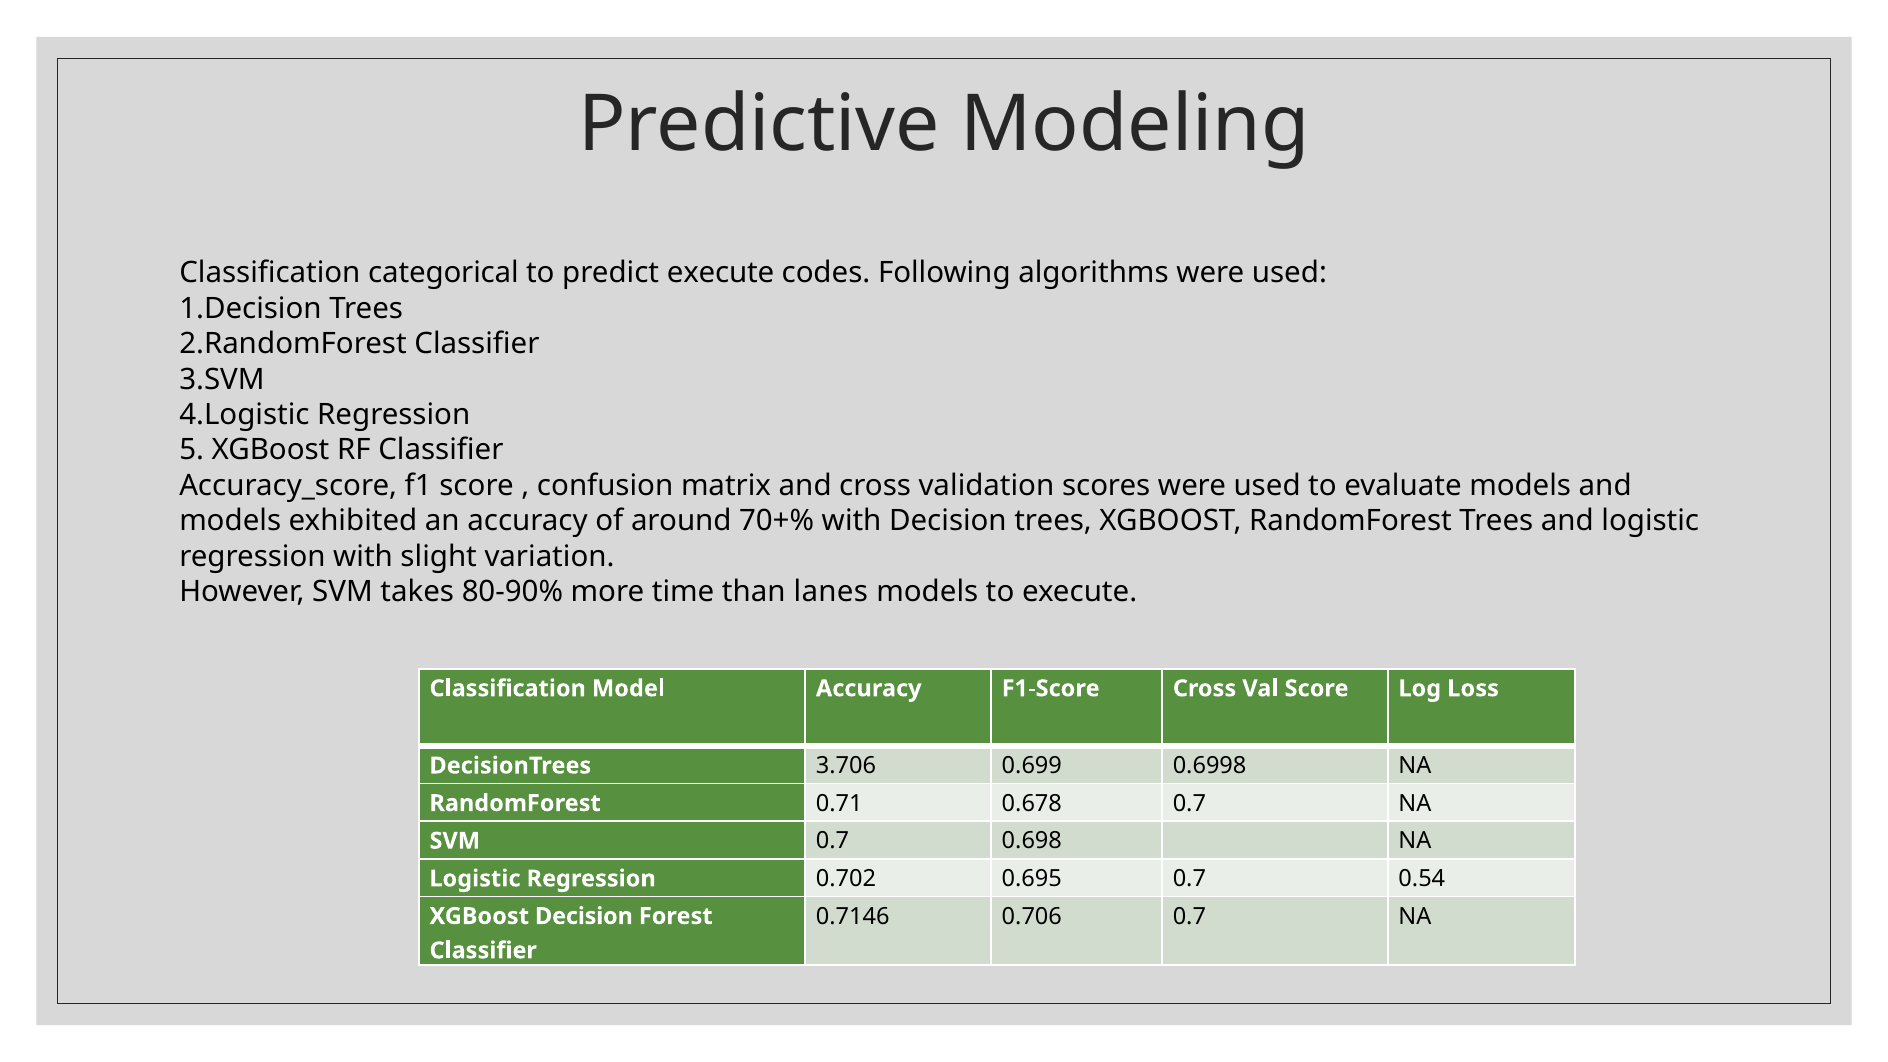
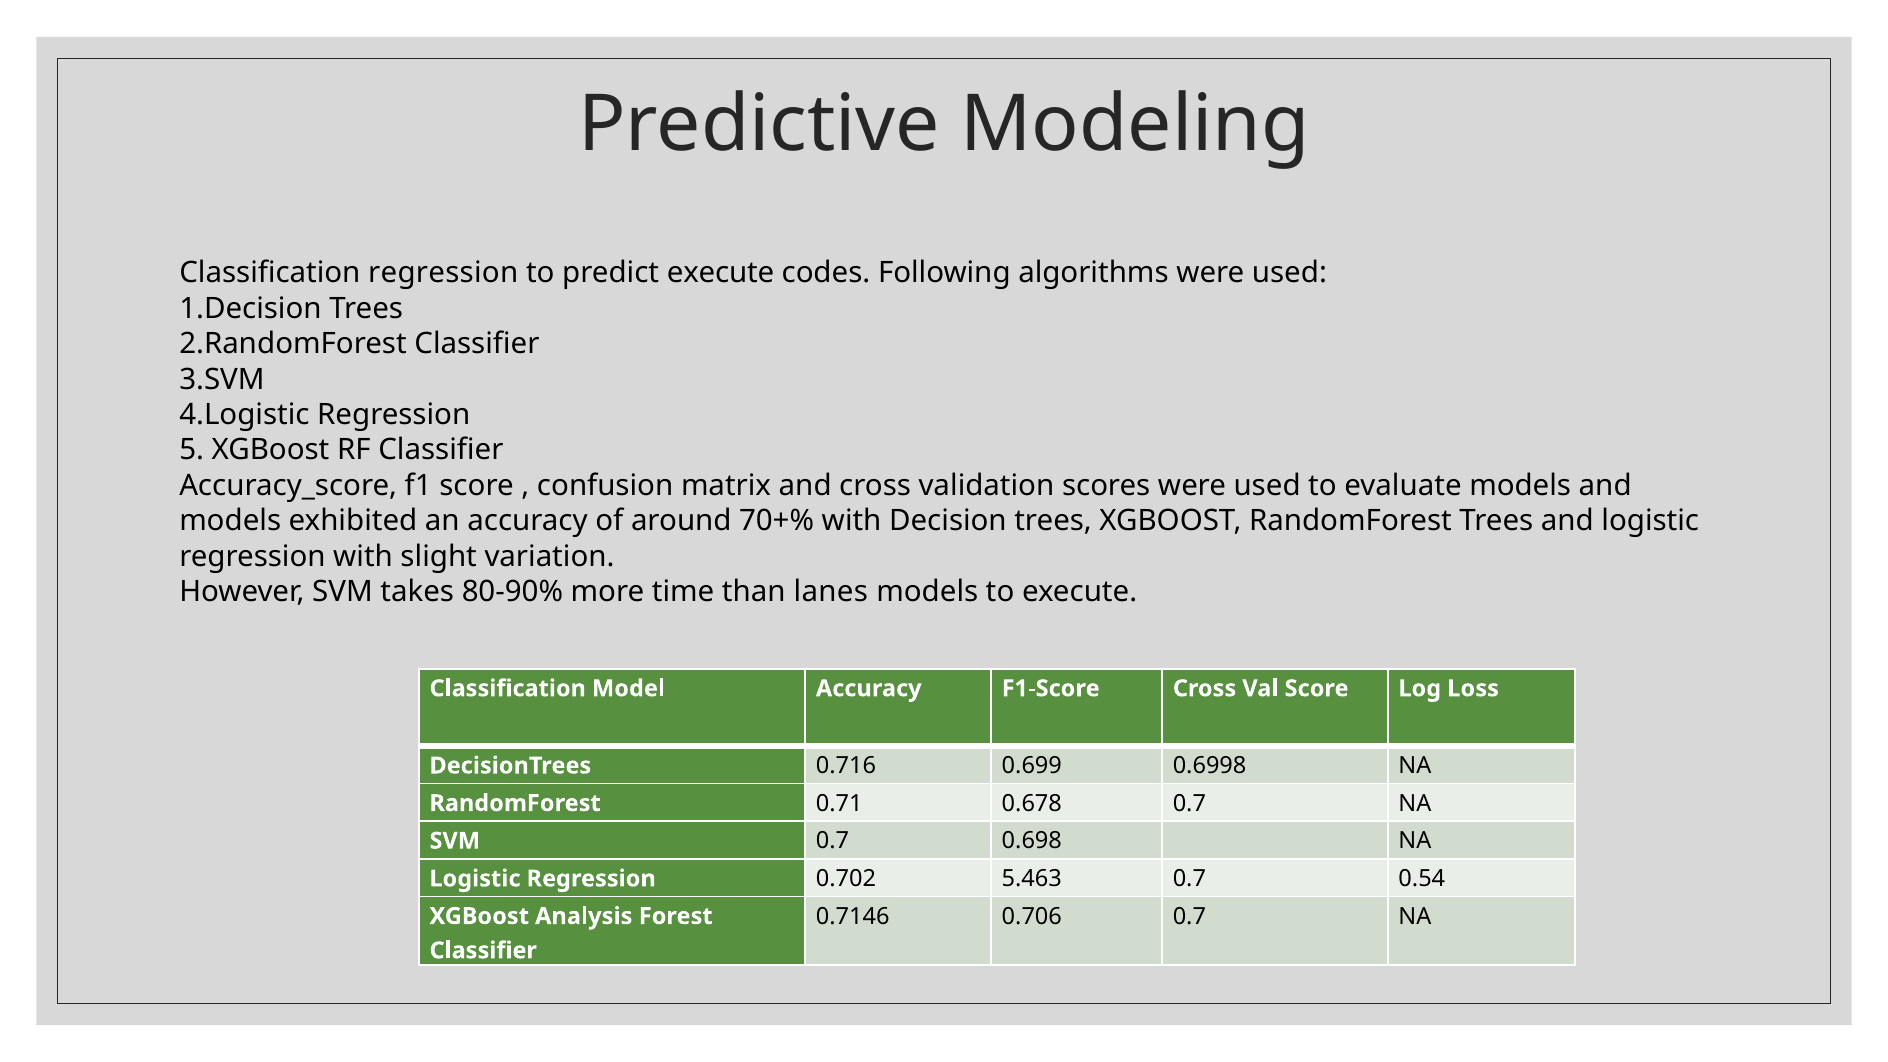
Classification categorical: categorical -> regression
3.706: 3.706 -> 0.716
0.695: 0.695 -> 5.463
XGBoost Decision: Decision -> Analysis
